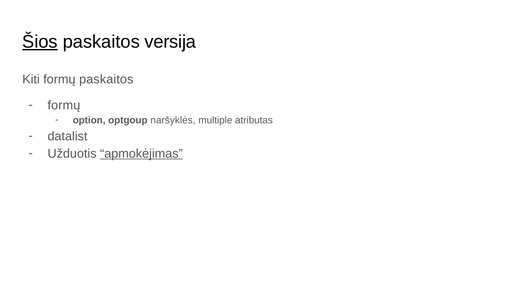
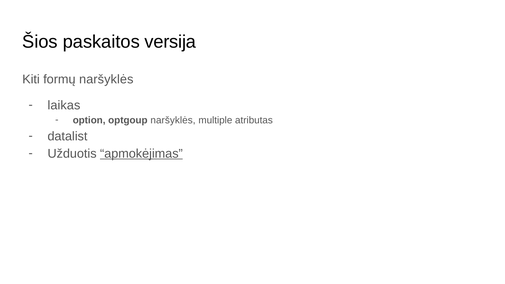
Šios underline: present -> none
formų paskaitos: paskaitos -> naršyklės
formų at (64, 105): formų -> laikas
